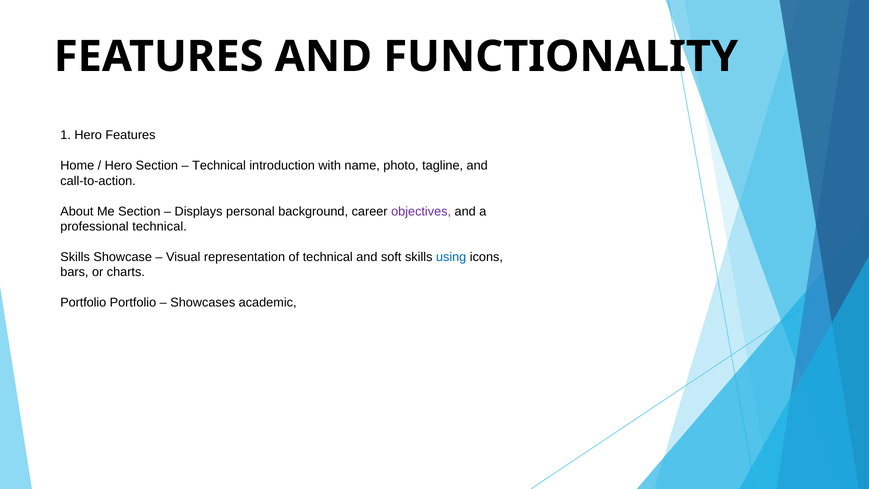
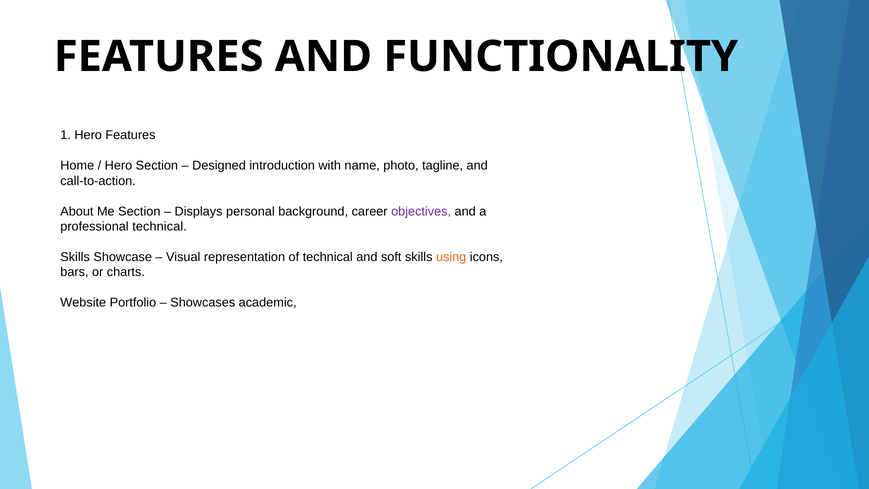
Technical at (219, 166): Technical -> Designed
using colour: blue -> orange
Portfolio at (83, 303): Portfolio -> Website
